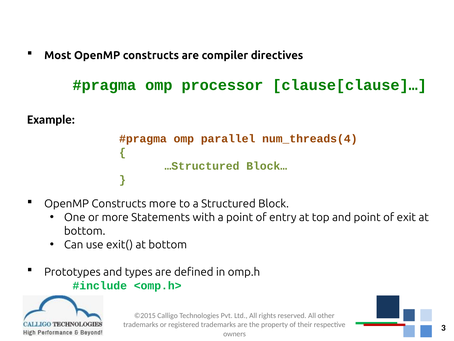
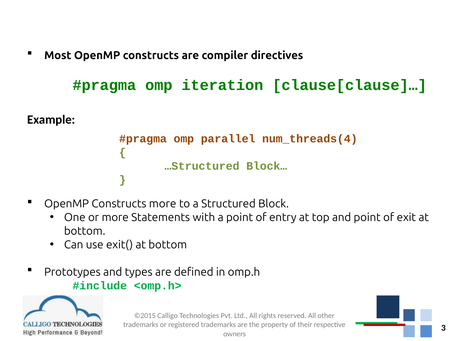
processor: processor -> iteration
